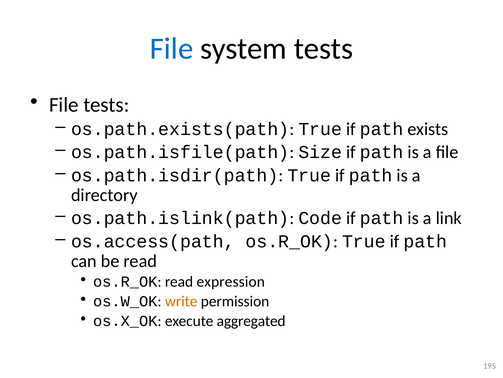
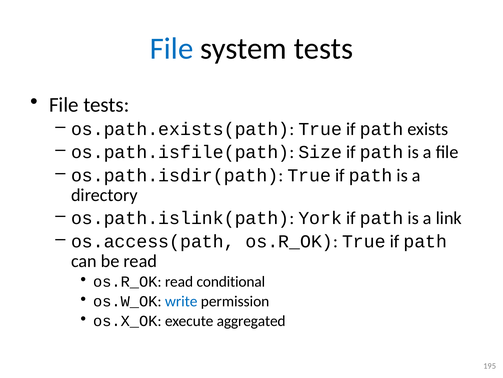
Code: Code -> York
expression: expression -> conditional
write colour: orange -> blue
